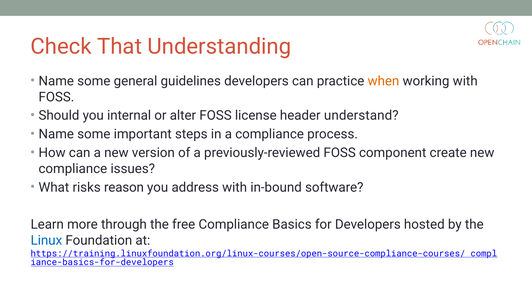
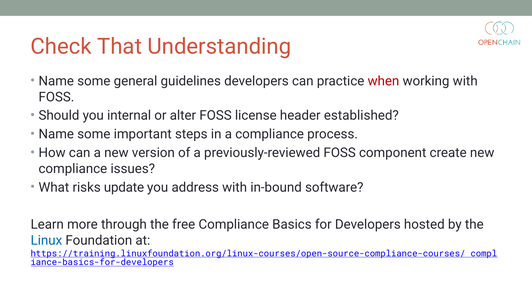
when colour: orange -> red
understand: understand -> established
reason: reason -> update
